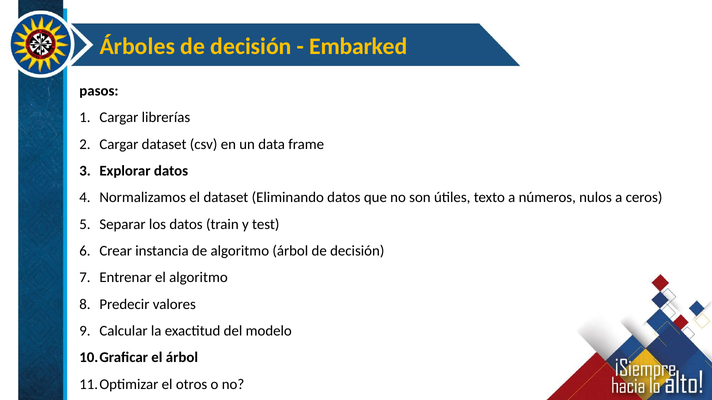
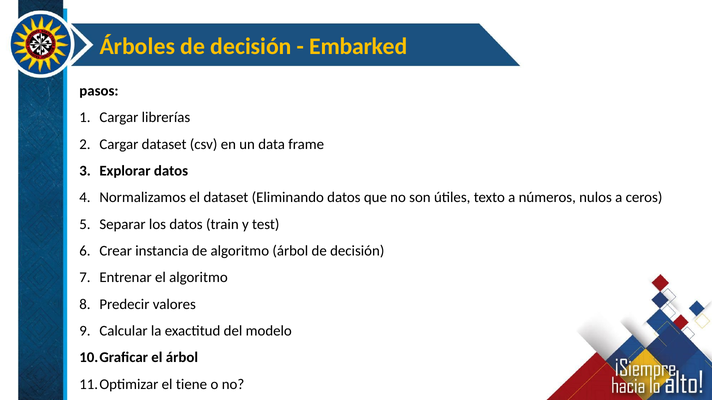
otros: otros -> tiene
